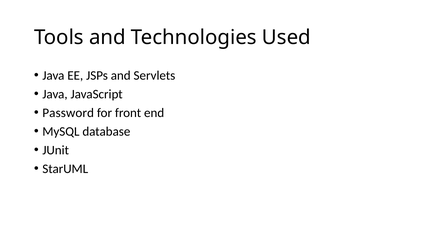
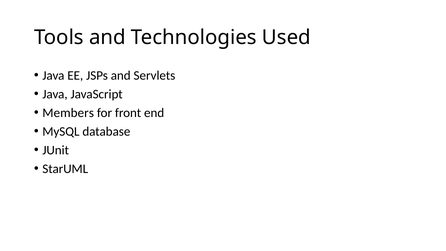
Password: Password -> Members
